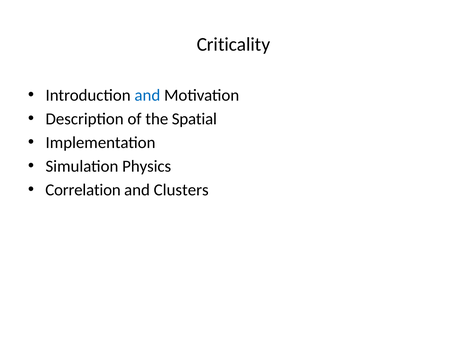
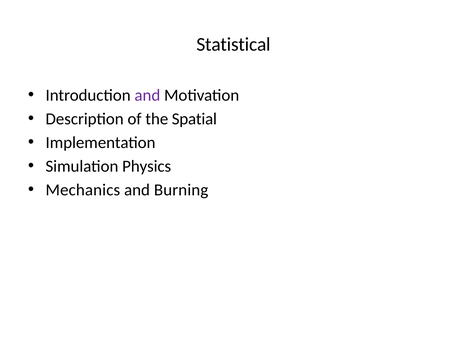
Criticality: Criticality -> Statistical
and at (147, 95) colour: blue -> purple
Correlation: Correlation -> Mechanics
Clusters: Clusters -> Burning
